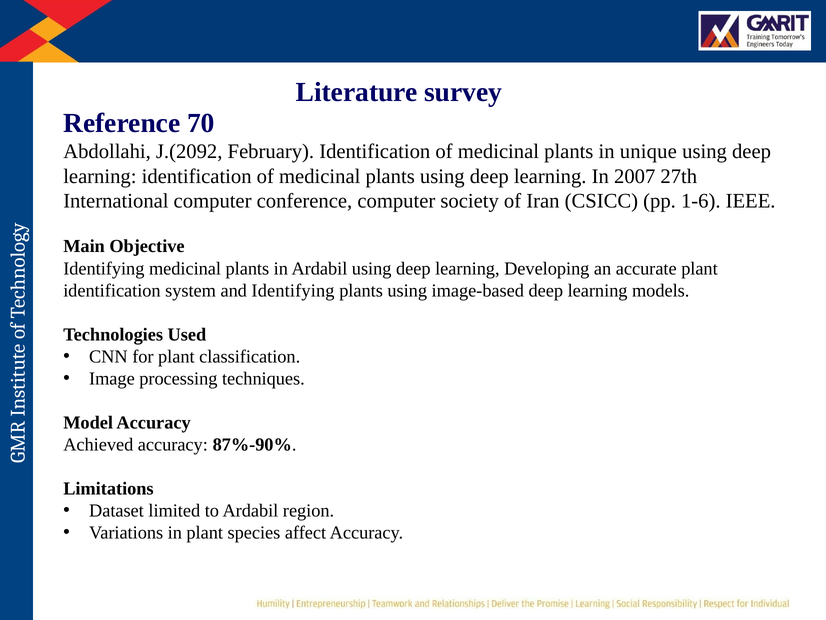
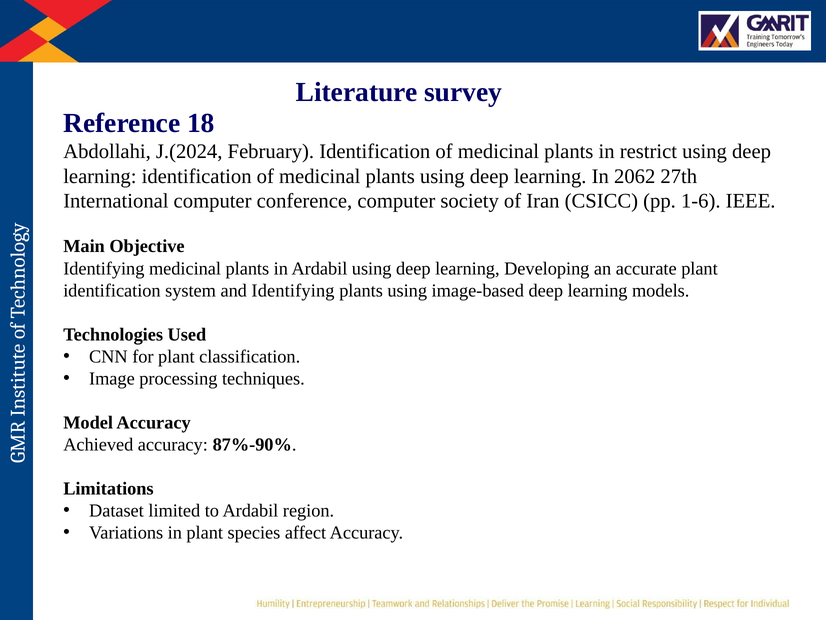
70: 70 -> 18
J.(2092: J.(2092 -> J.(2024
unique: unique -> restrict
2007: 2007 -> 2062
